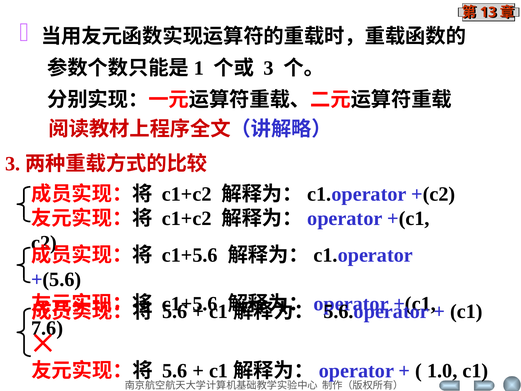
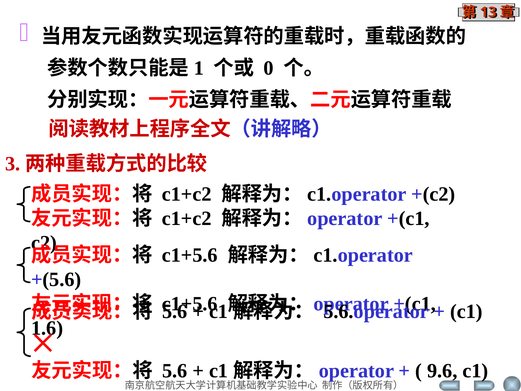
3 at (269, 68): 3 -> 0
7.6: 7.6 -> 1.6
1.0: 1.0 -> 9.6
